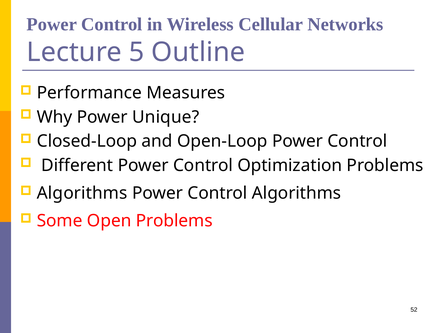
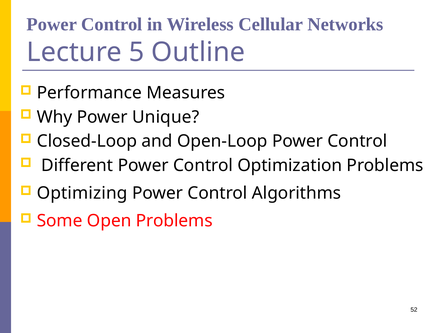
Algorithms at (82, 193): Algorithms -> Optimizing
